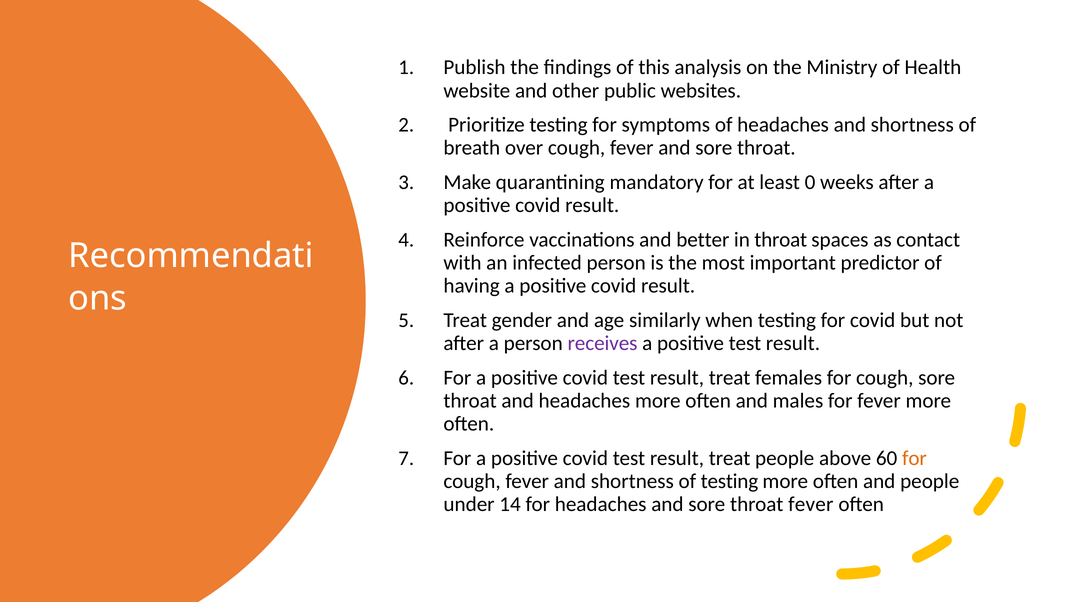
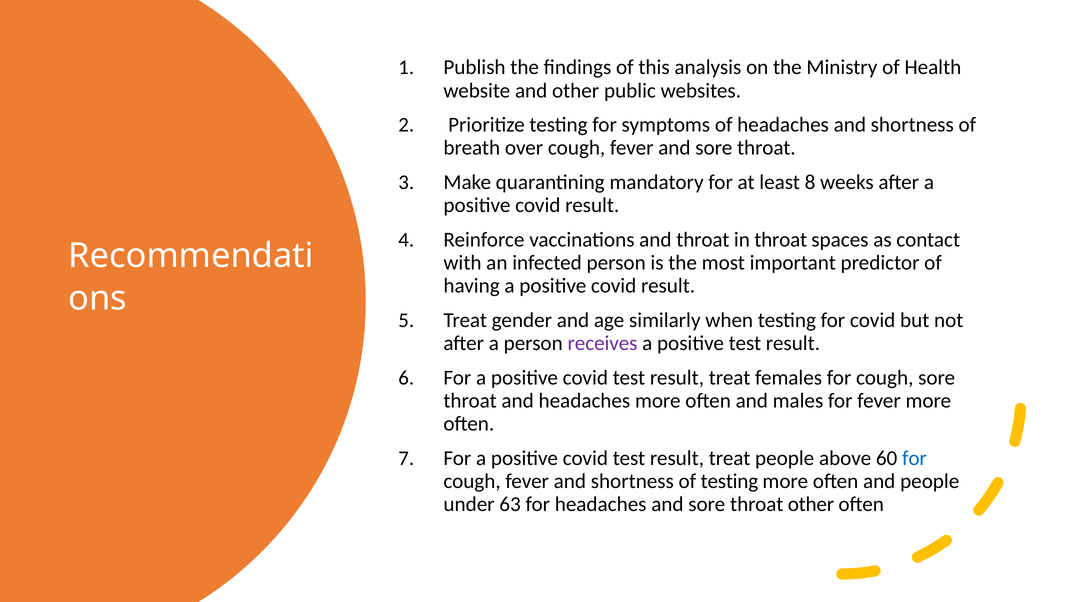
0: 0 -> 8
and better: better -> throat
for at (914, 458) colour: orange -> blue
14: 14 -> 63
throat fever: fever -> other
